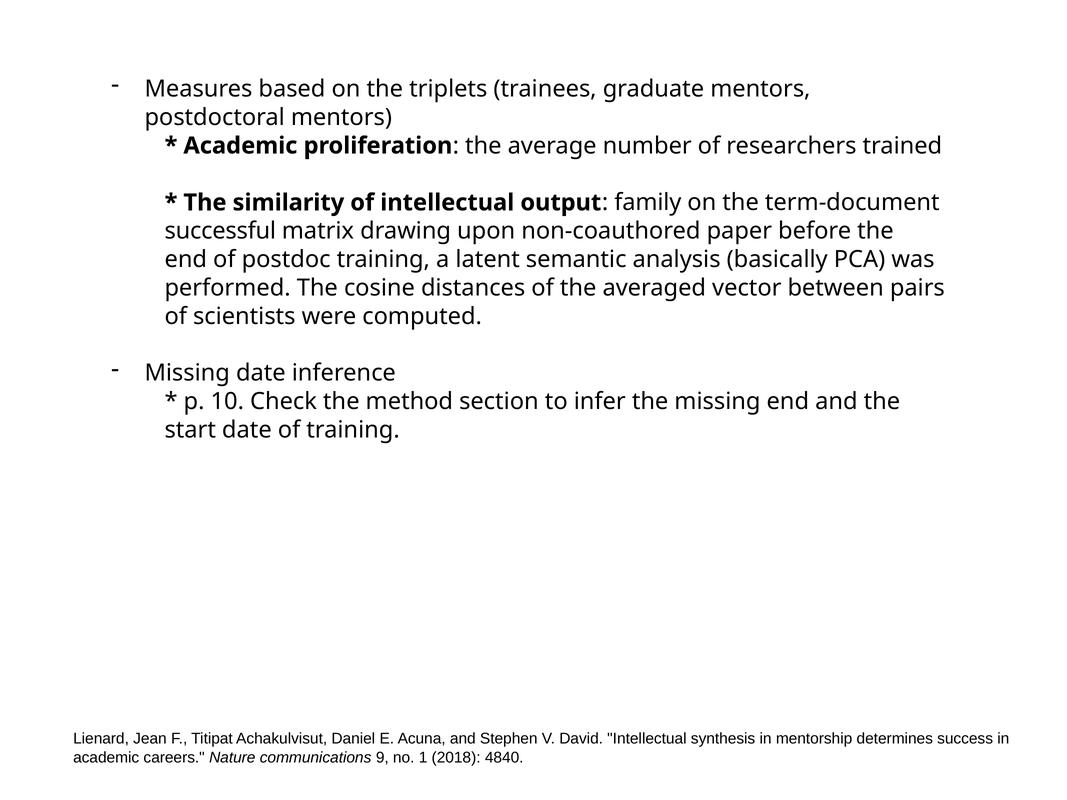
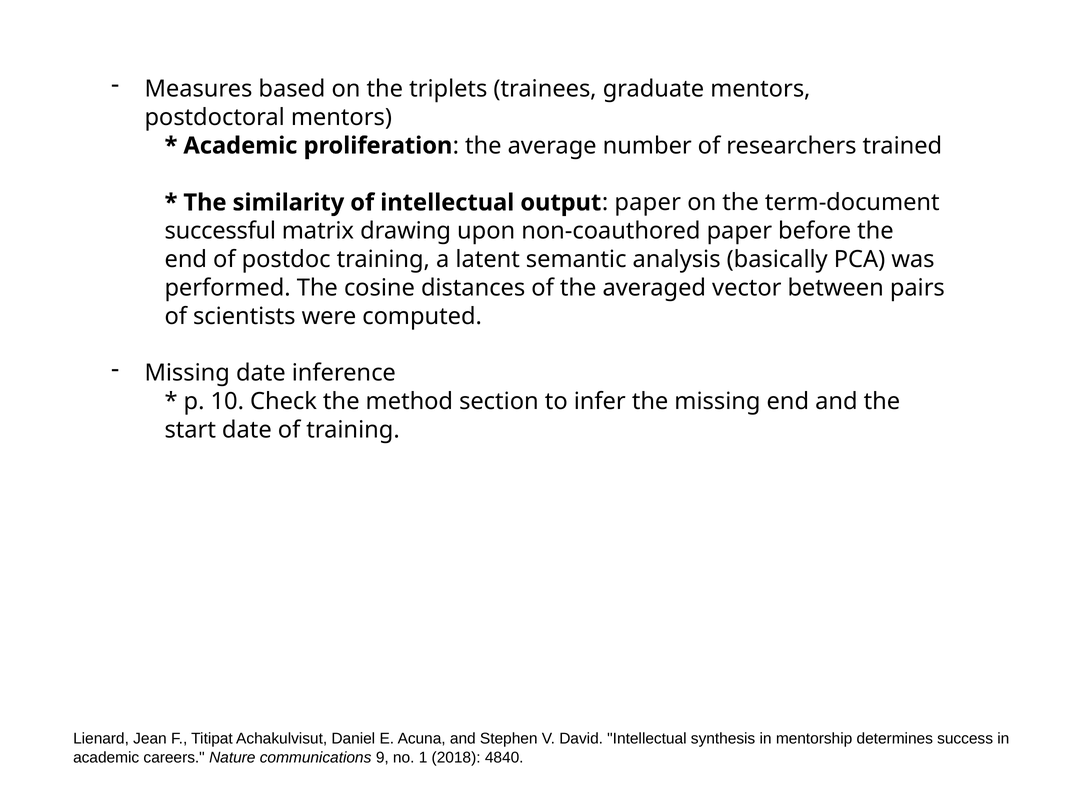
output family: family -> paper
